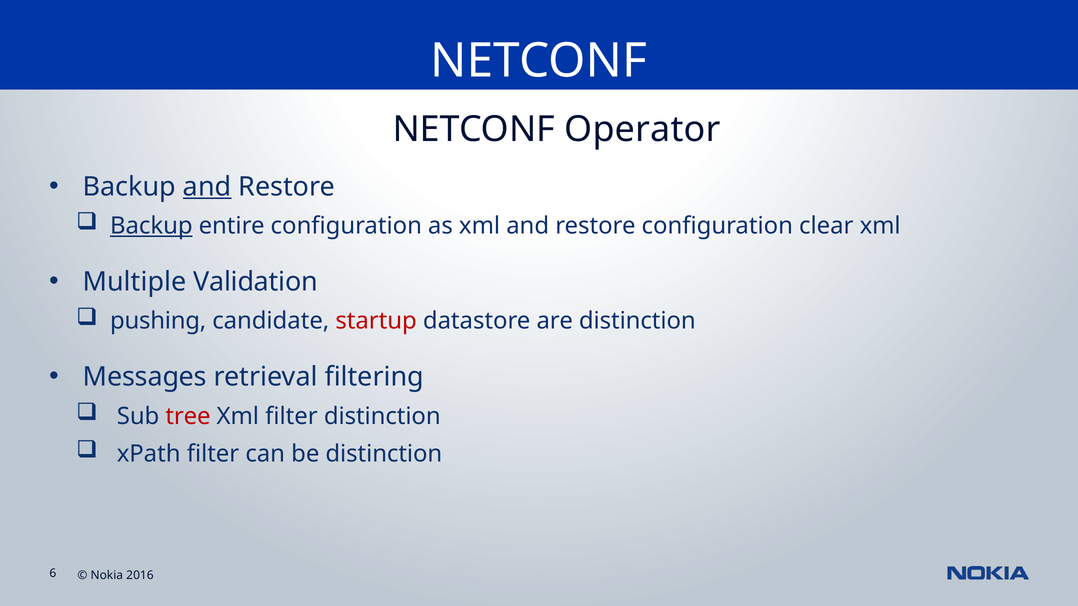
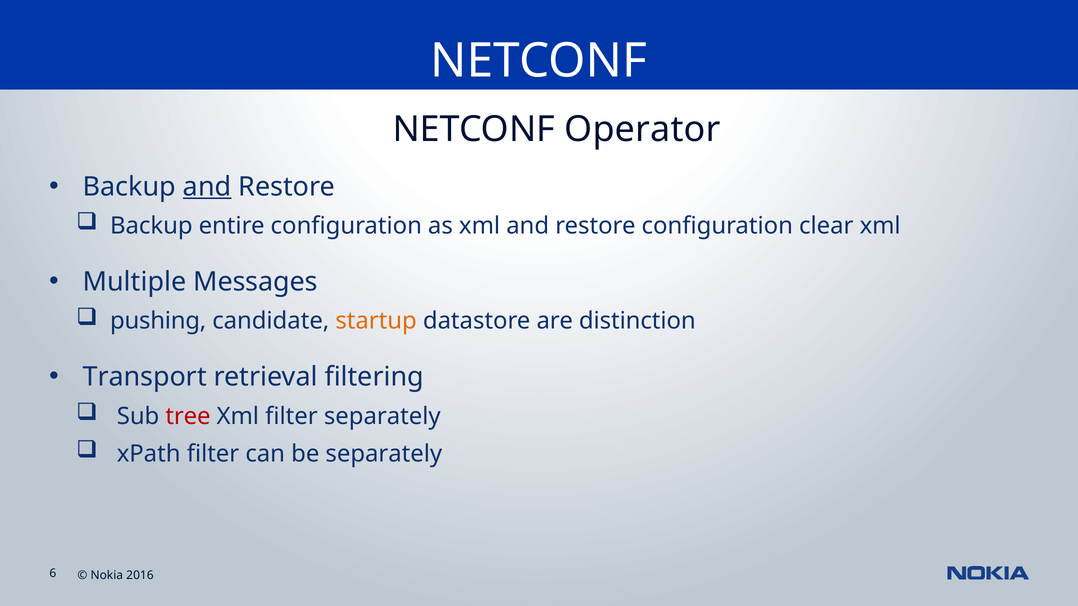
Backup at (151, 226) underline: present -> none
Validation: Validation -> Messages
startup colour: red -> orange
Messages: Messages -> Transport
filter distinction: distinction -> separately
be distinction: distinction -> separately
